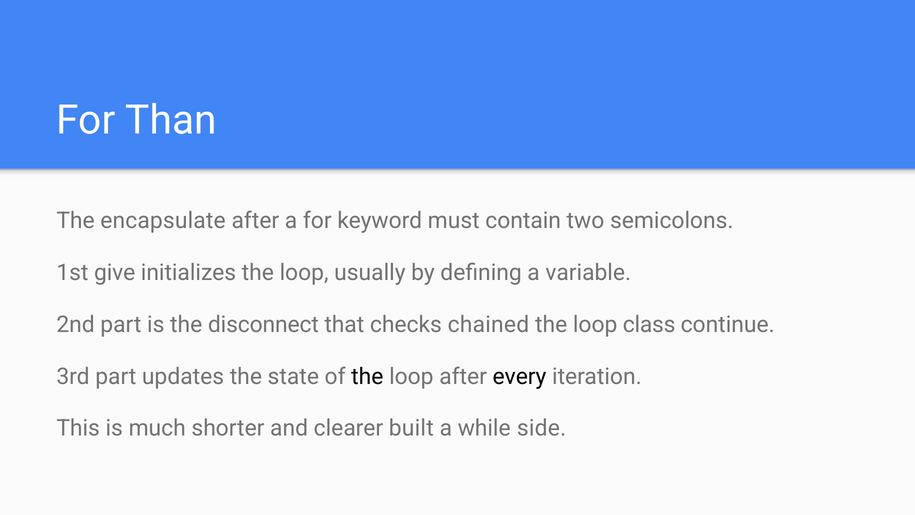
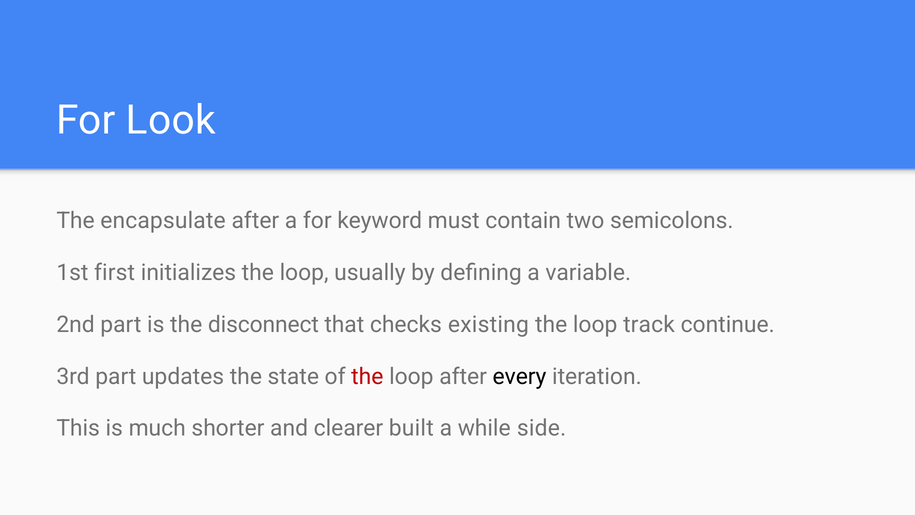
Than: Than -> Look
give: give -> first
chained: chained -> existing
class: class -> track
the at (367, 376) colour: black -> red
